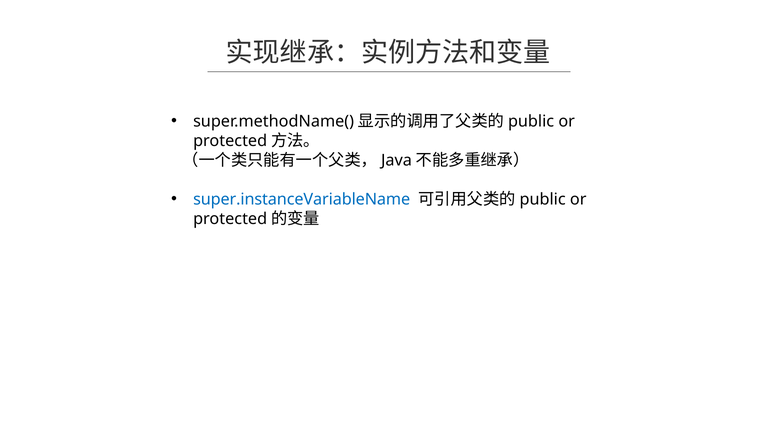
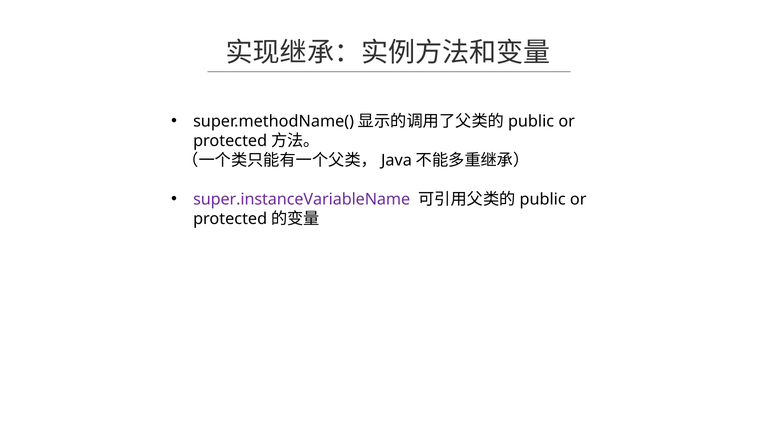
super.instanceVariableName colour: blue -> purple
